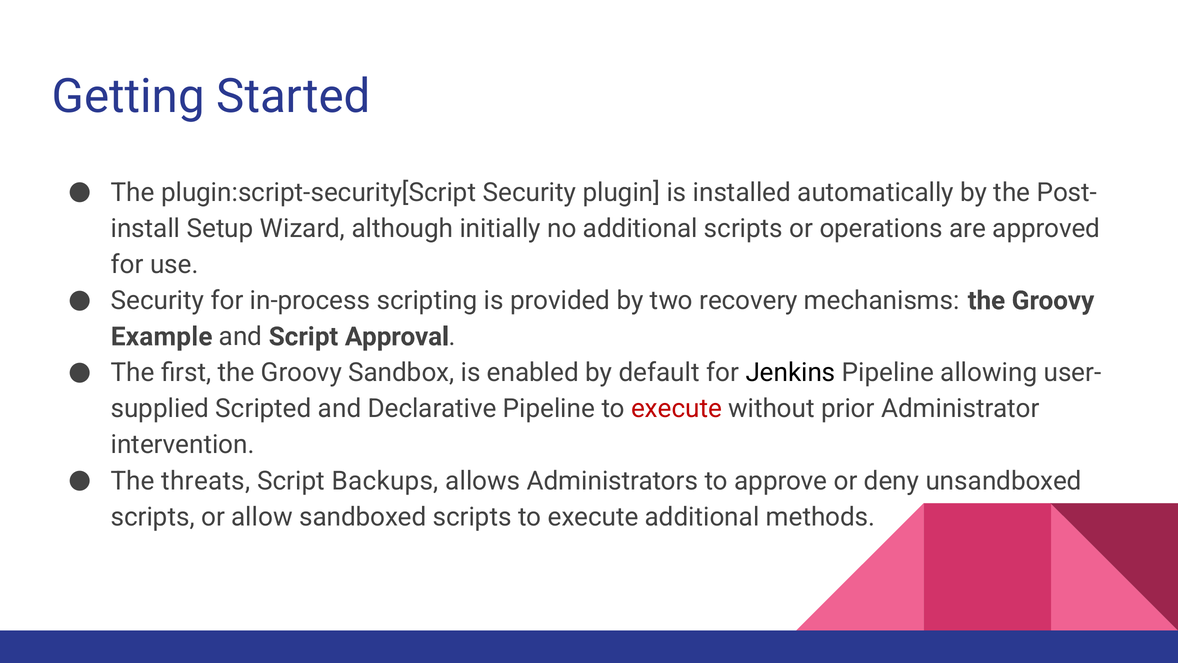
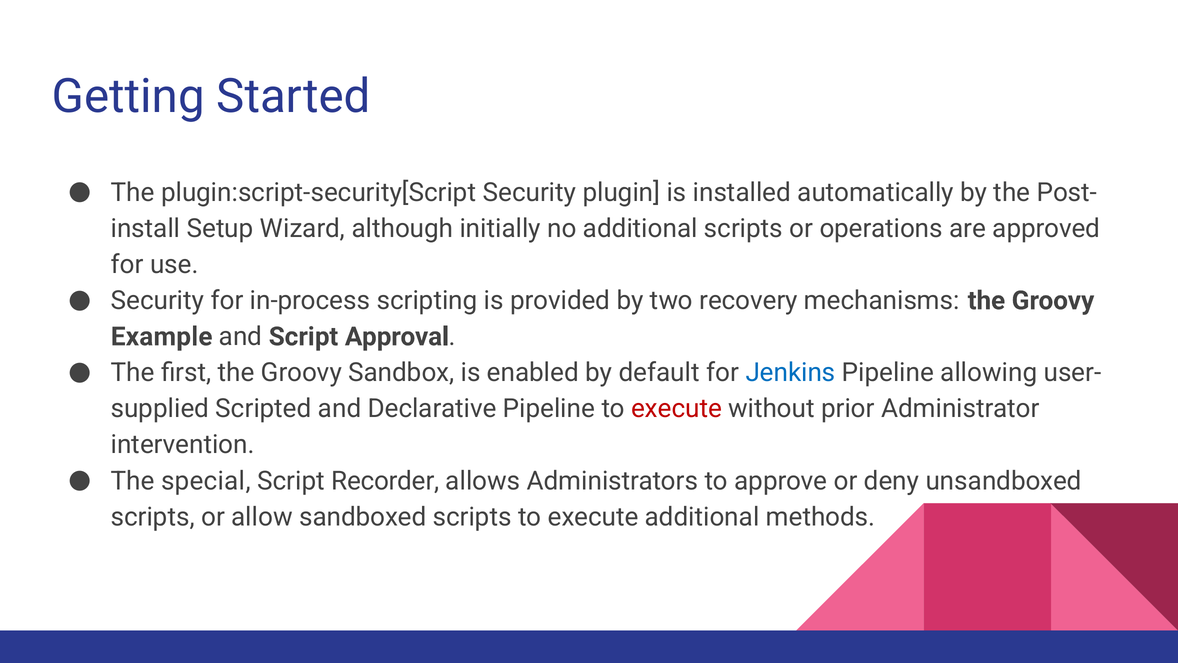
Jenkins colour: black -> blue
threats: threats -> special
Backups: Backups -> Recorder
